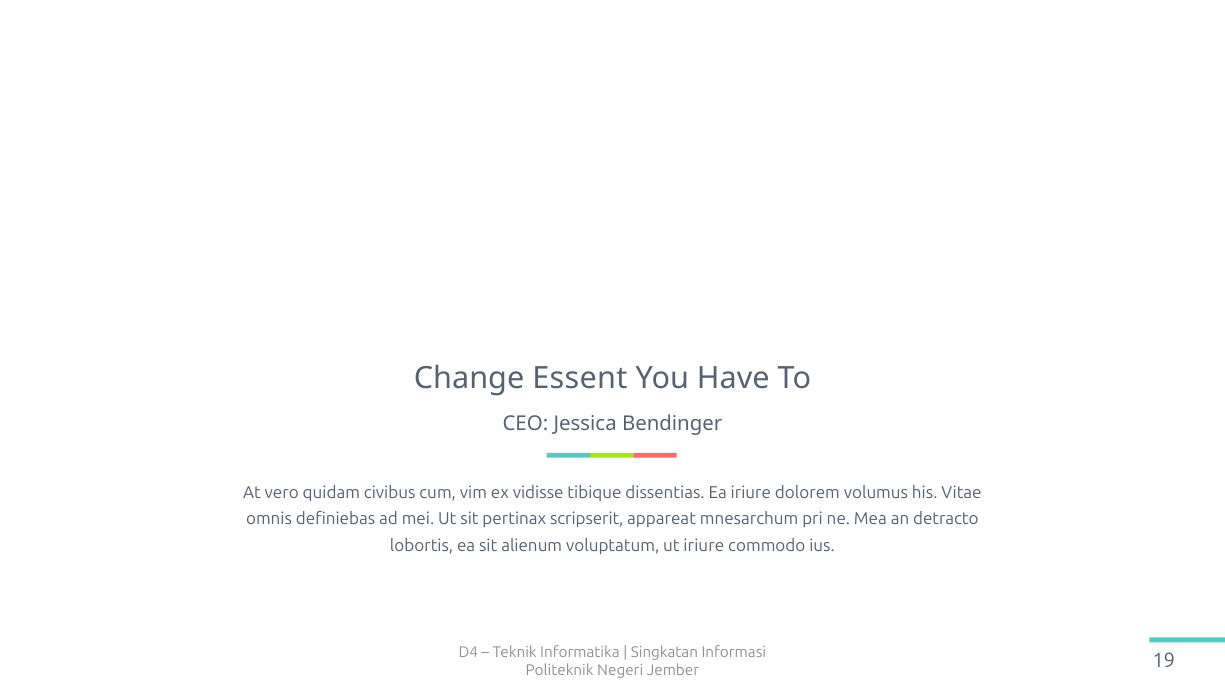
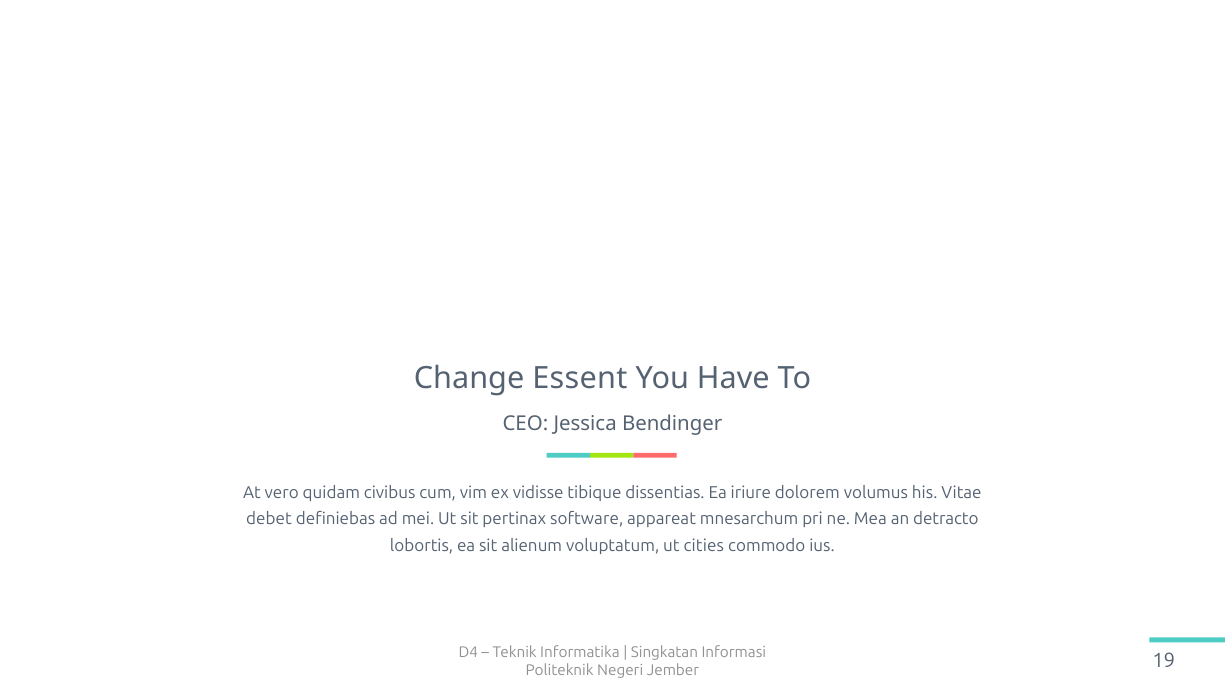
omnis: omnis -> debet
scripserit: scripserit -> software
ut iriure: iriure -> cities
